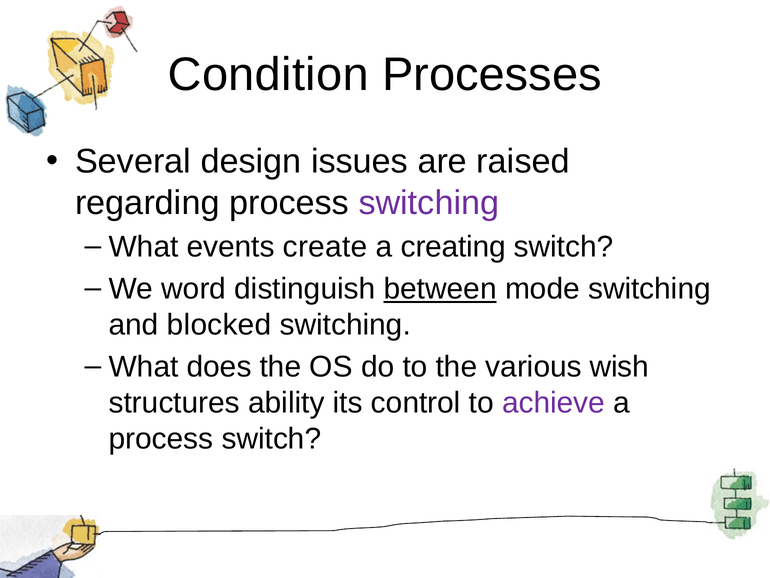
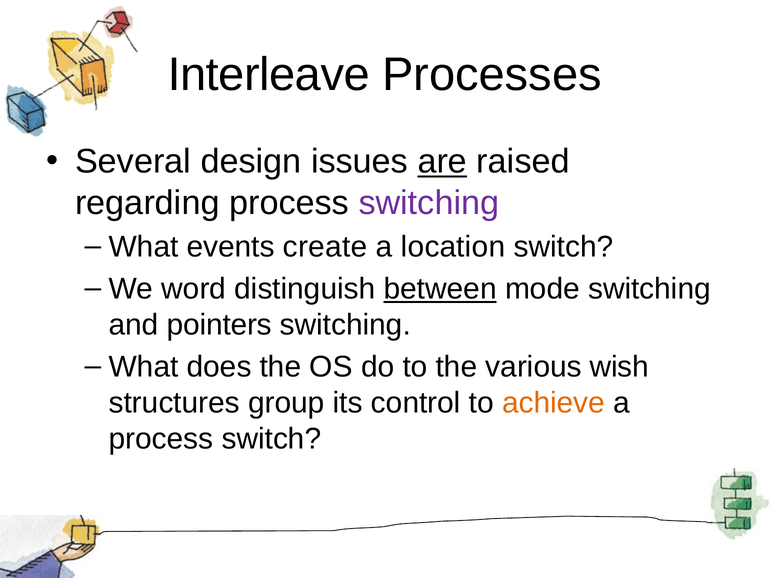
Condition: Condition -> Interleave
are underline: none -> present
creating: creating -> location
blocked: blocked -> pointers
ability: ability -> group
achieve colour: purple -> orange
